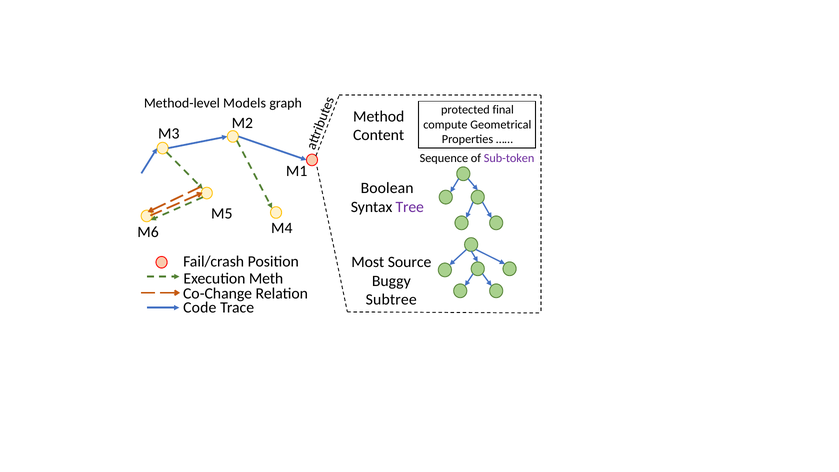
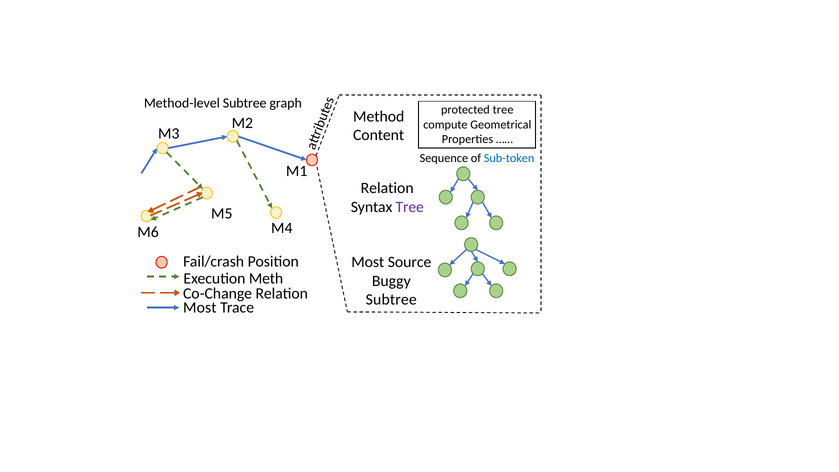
Method-level Models: Models -> Subtree
protected final: final -> tree
Sub-token colour: purple -> blue
Boolean at (387, 188): Boolean -> Relation
Code at (200, 307): Code -> Most
